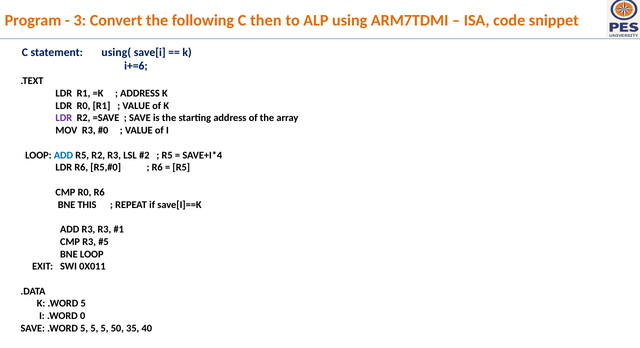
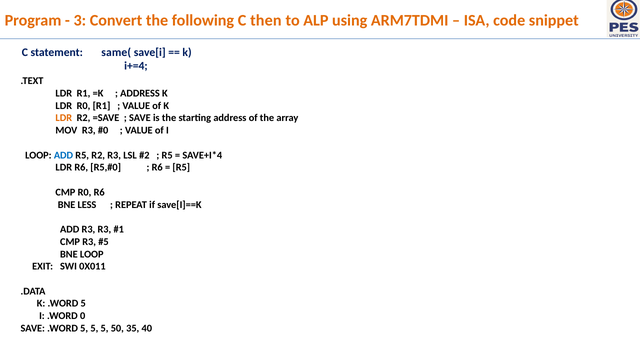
using(: using( -> same(
i+=6: i+=6 -> i+=4
LDR at (64, 118) colour: purple -> orange
THIS: THIS -> LESS
